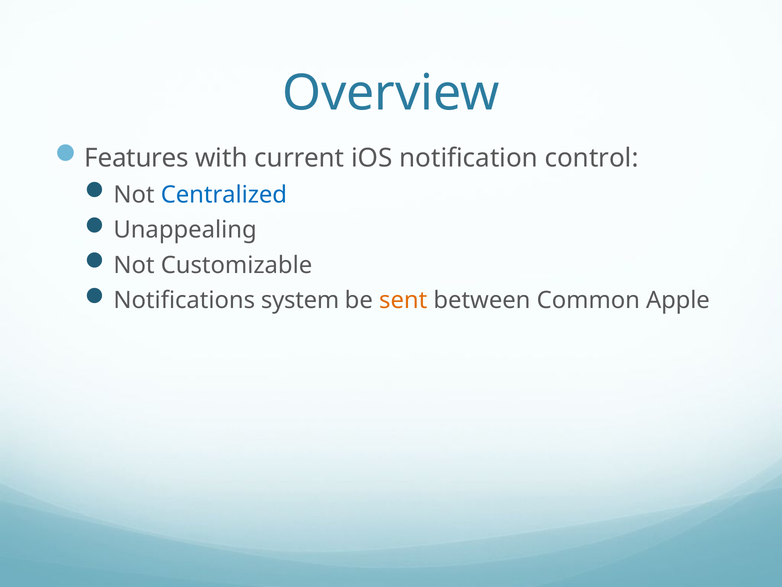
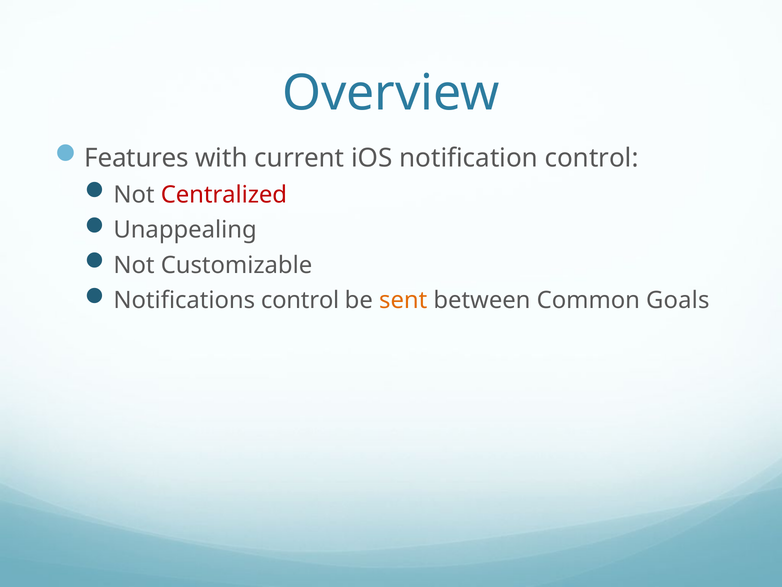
Centralized colour: blue -> red
Notifications system: system -> control
Apple: Apple -> Goals
